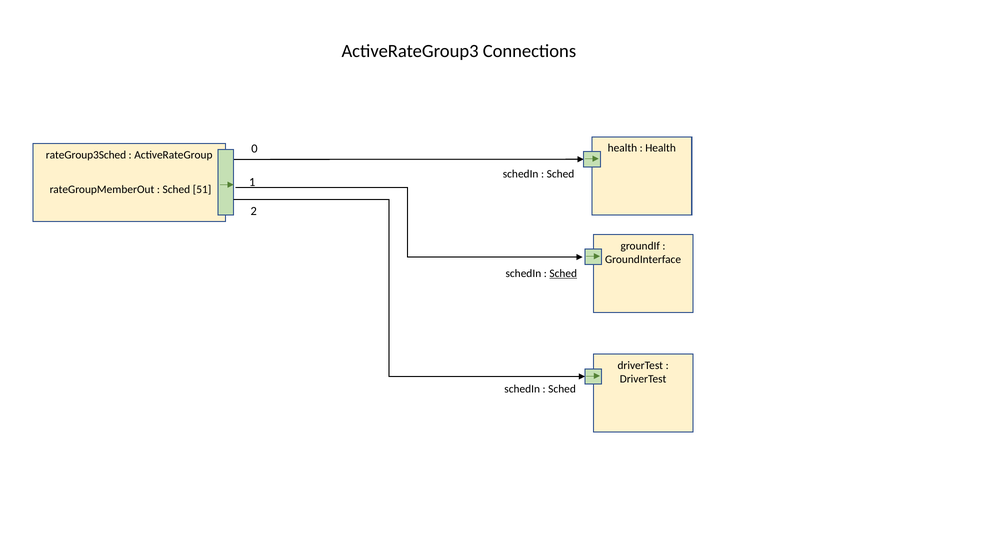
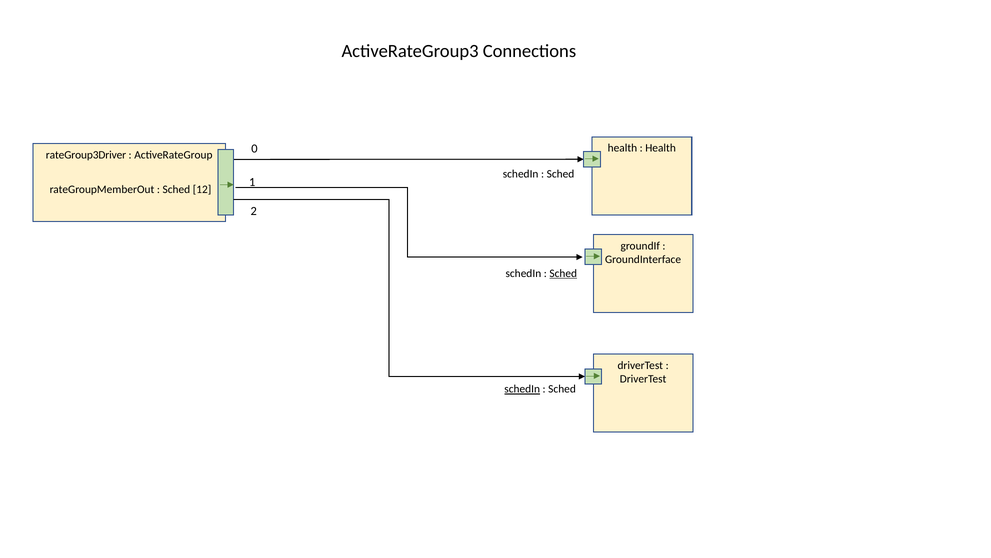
rateGroup3Sched: rateGroup3Sched -> rateGroup3Driver
51: 51 -> 12
schedIn at (522, 389) underline: none -> present
